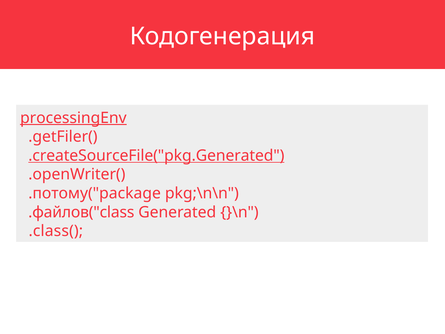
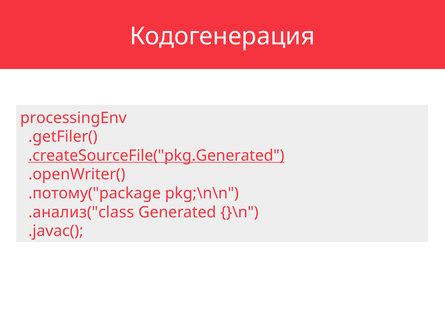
processingEnv underline: present -> none
.файлов("class: .файлов("class -> .анализ("class
.class(: .class( -> .javac(
